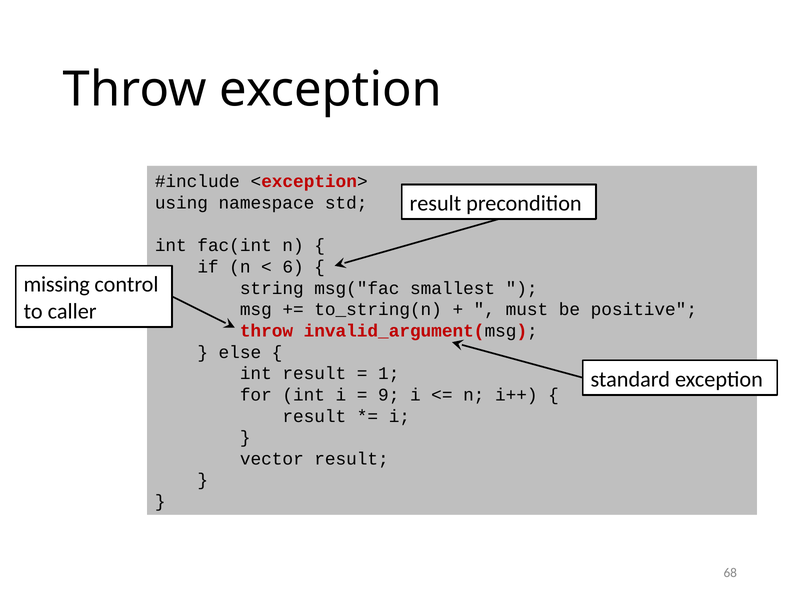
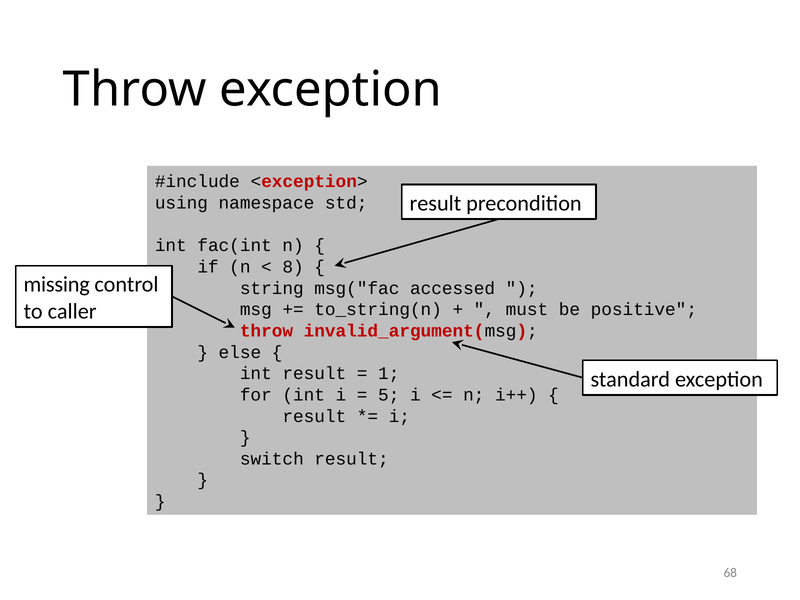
6: 6 -> 8
smallest: smallest -> accessed
9: 9 -> 5
vector: vector -> switch
